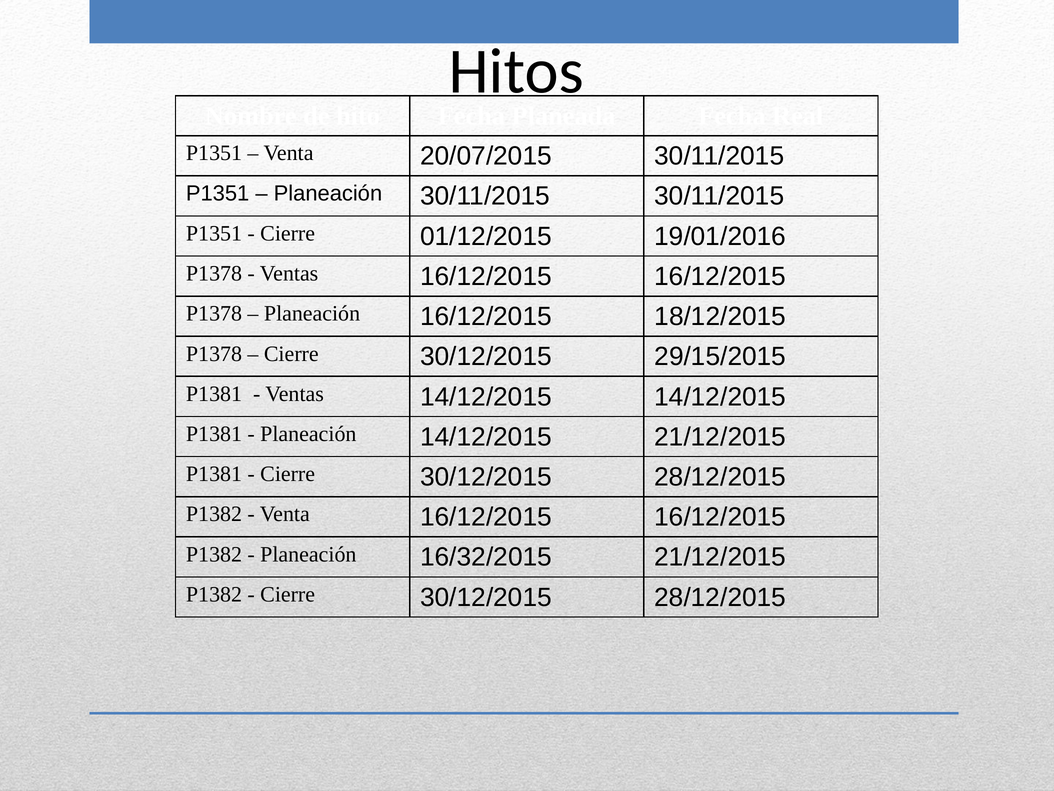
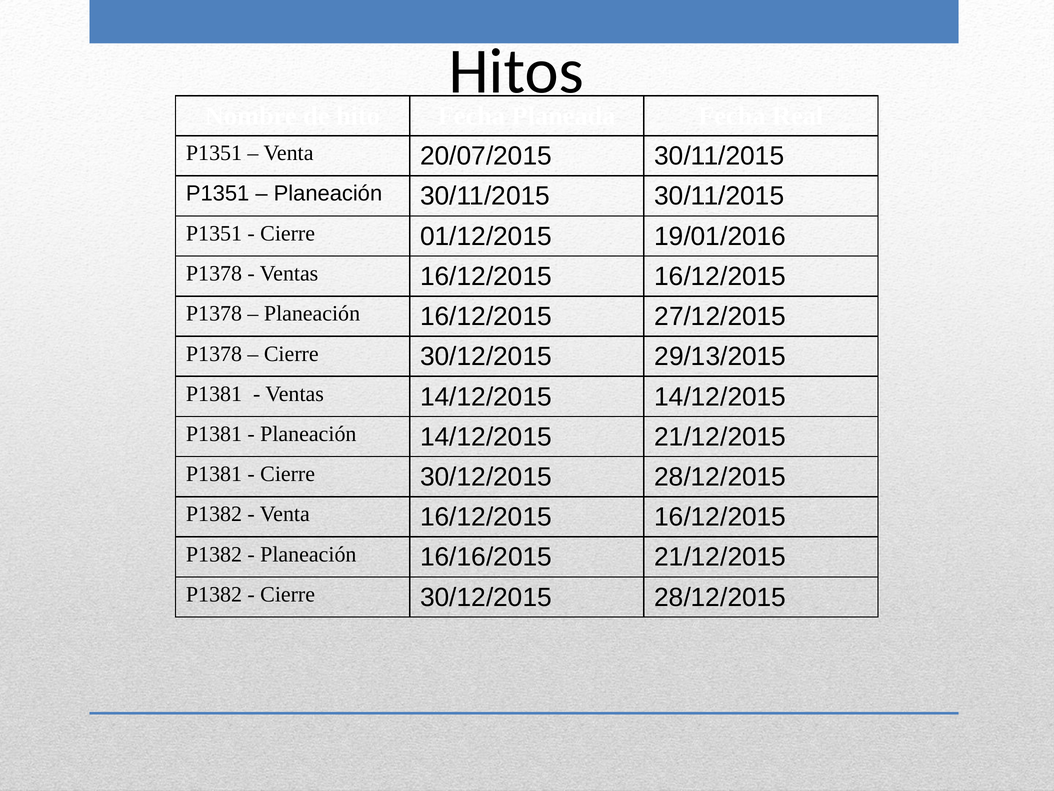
18/12/2015: 18/12/2015 -> 27/12/2015
29/15/2015: 29/15/2015 -> 29/13/2015
16/32/2015: 16/32/2015 -> 16/16/2015
